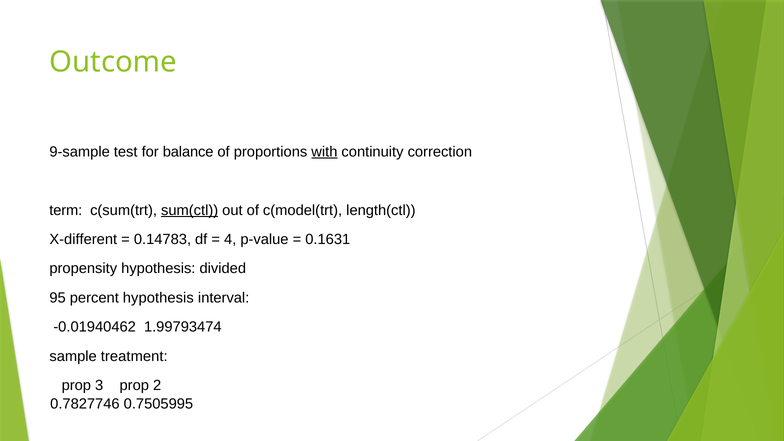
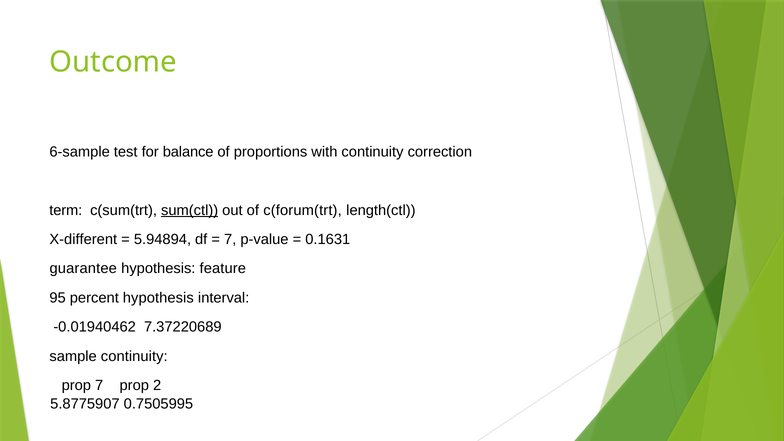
9-sample: 9-sample -> 6-sample
with underline: present -> none
c(model(trt: c(model(trt -> c(forum(trt
0.14783: 0.14783 -> 5.94894
4 at (230, 239): 4 -> 7
propensity: propensity -> guarantee
divided: divided -> feature
1.99793474: 1.99793474 -> 7.37220689
sample treatment: treatment -> continuity
prop 3: 3 -> 7
0.7827746: 0.7827746 -> 5.8775907
